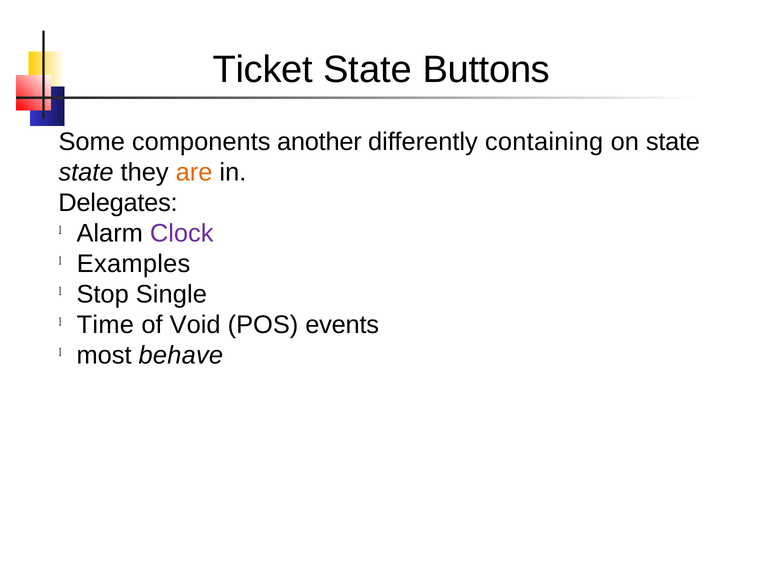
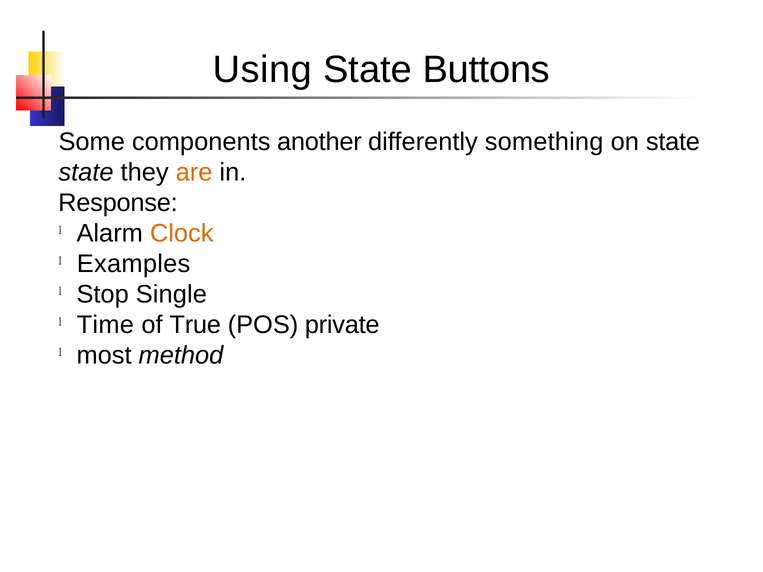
Ticket: Ticket -> Using
containing: containing -> something
Delegates: Delegates -> Response
Clock colour: purple -> orange
Void: Void -> True
events: events -> private
behave: behave -> method
